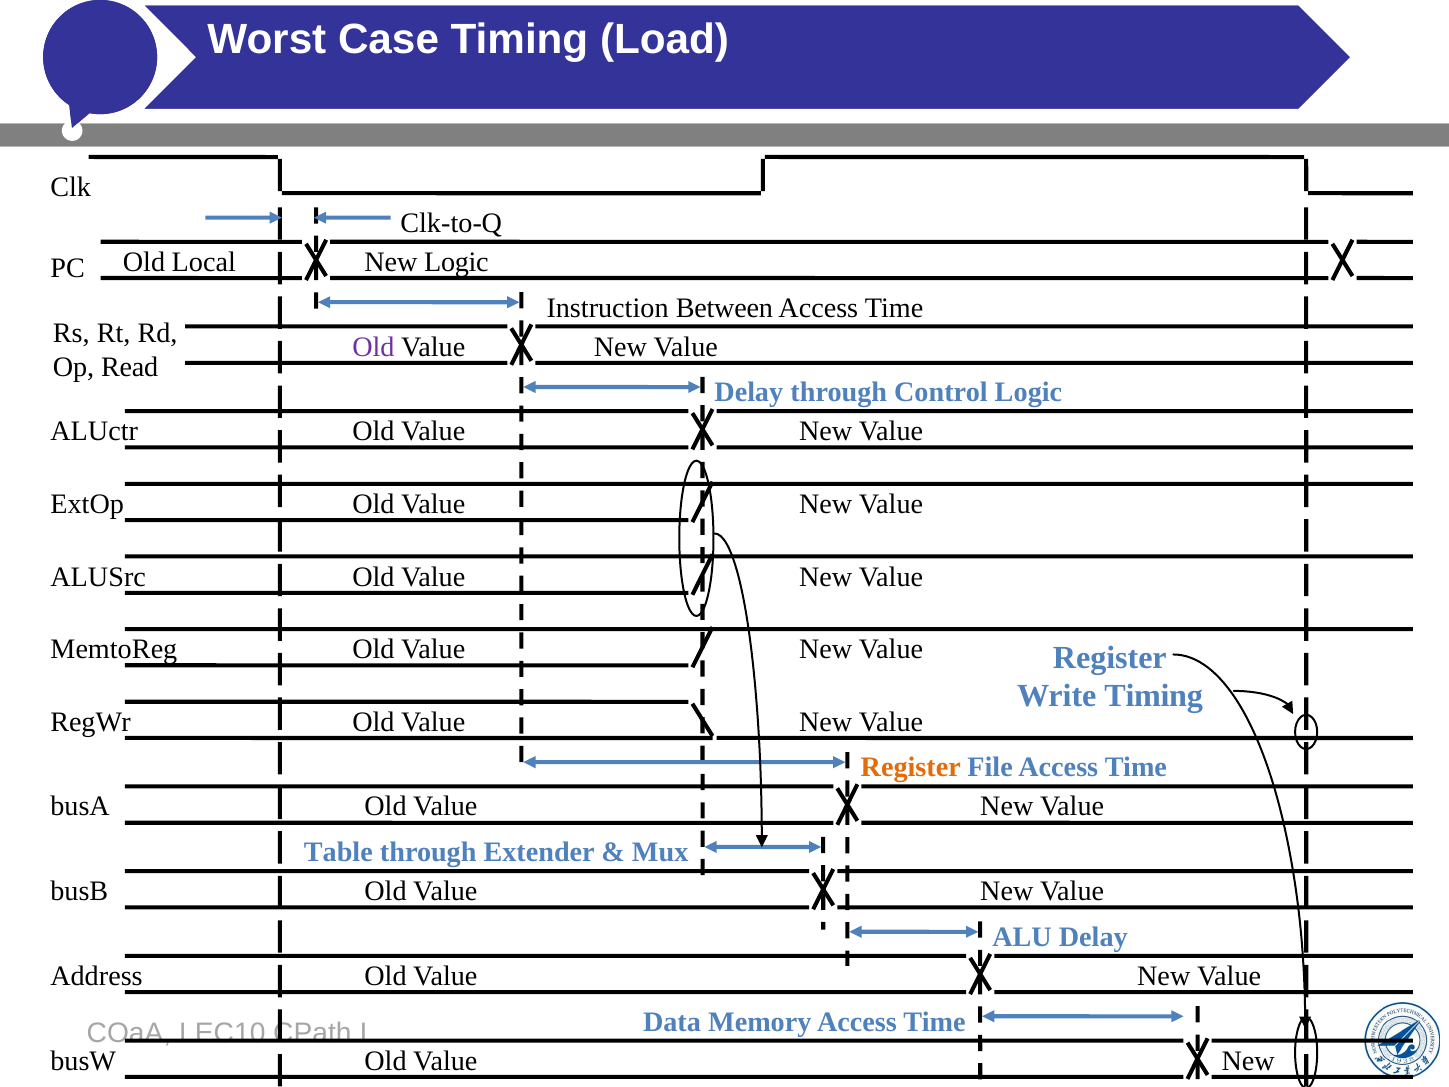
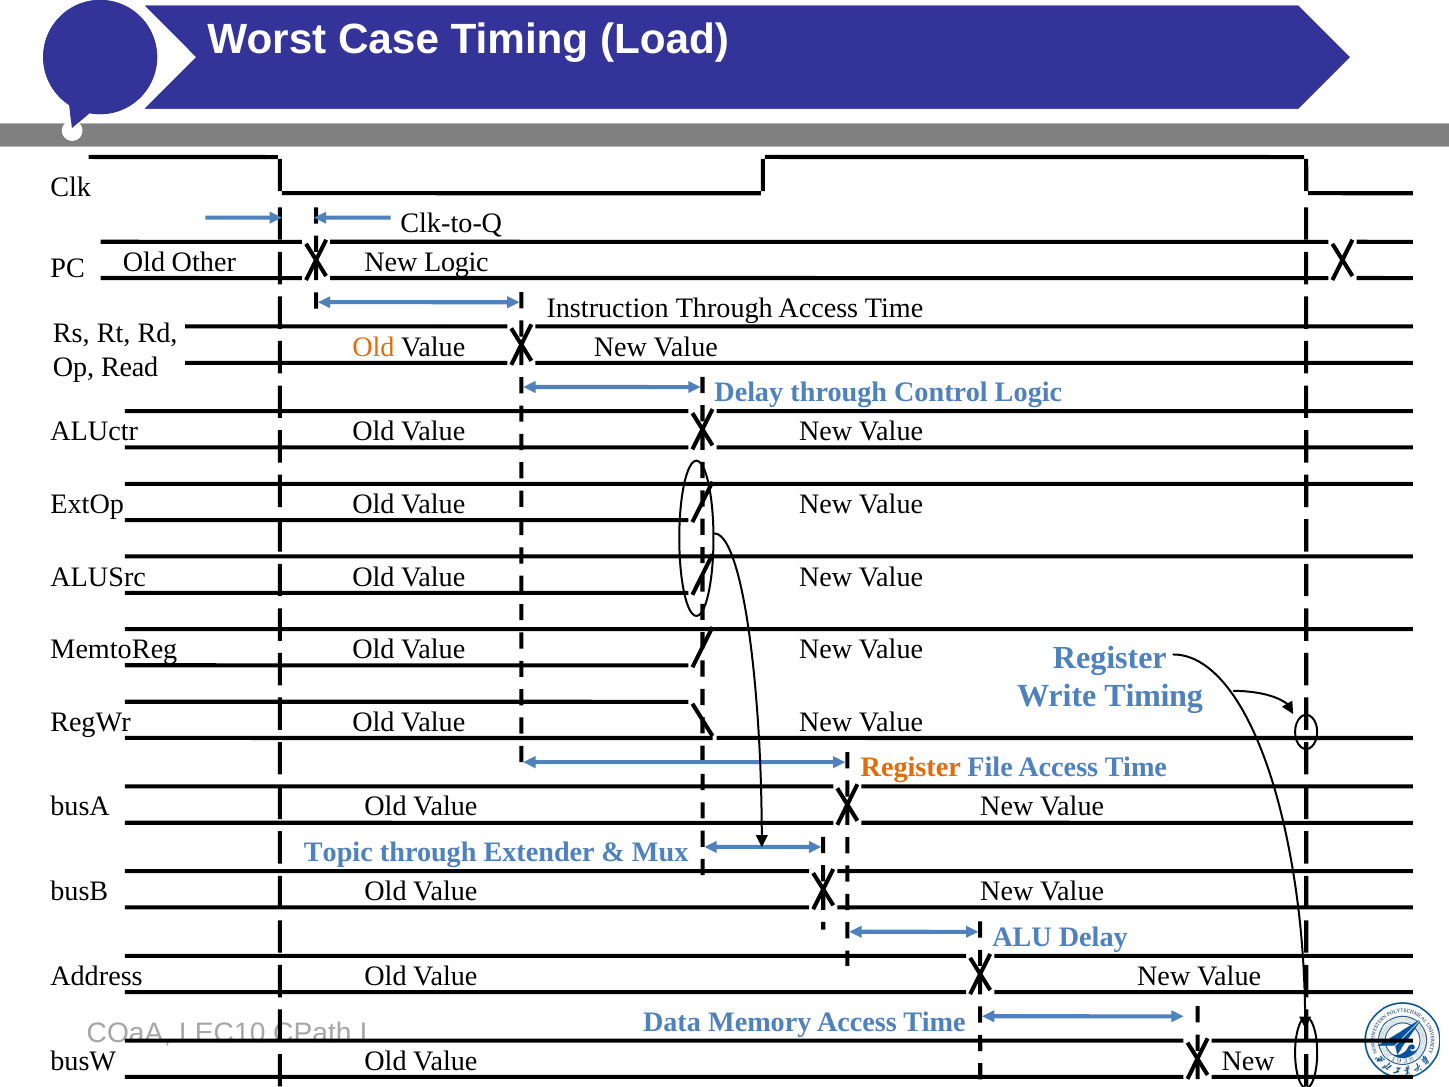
Local: Local -> Other
Instruction Between: Between -> Through
Old at (373, 347) colour: purple -> orange
Table: Table -> Topic
